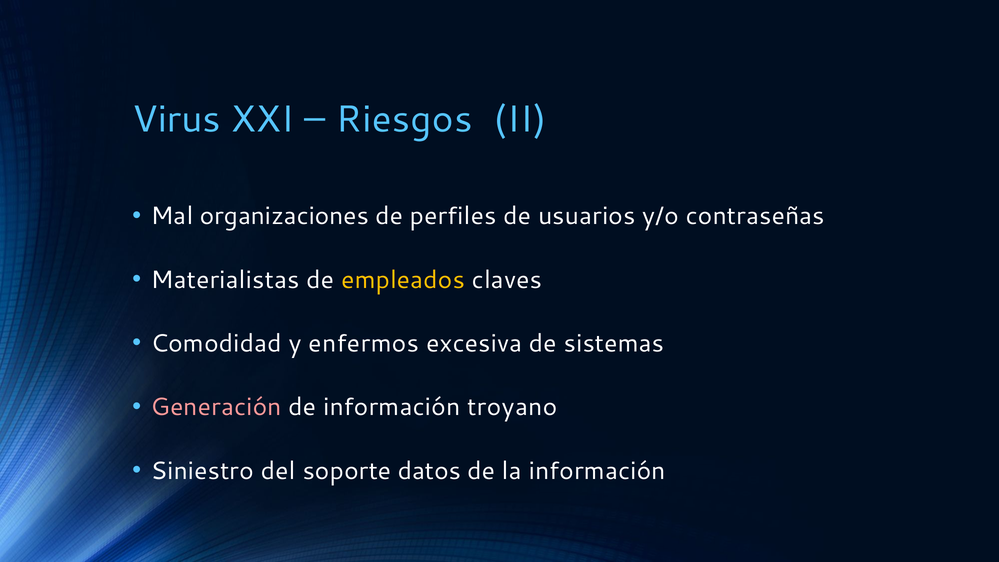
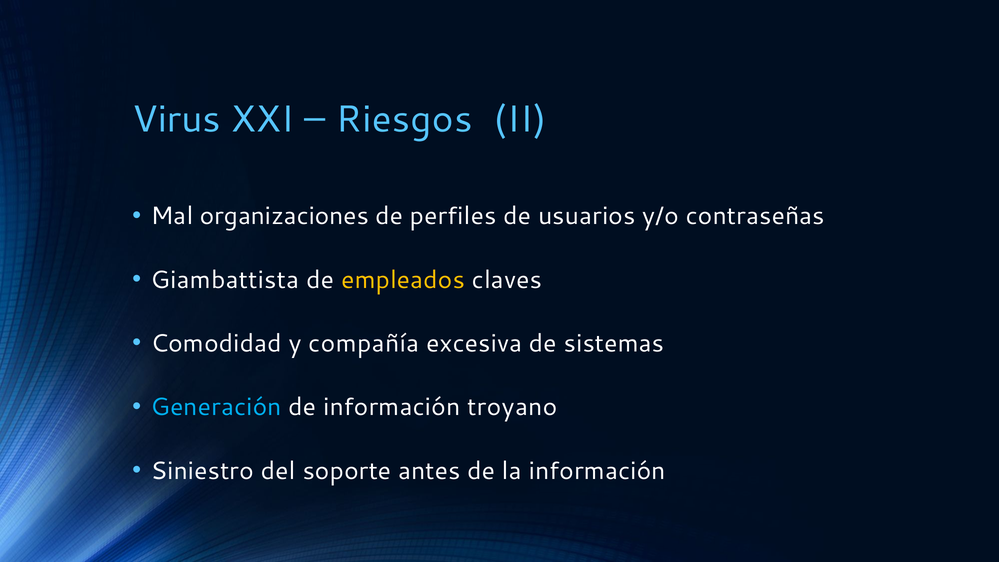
Materialistas: Materialistas -> Giambattista
enfermos: enfermos -> compañía
Generación colour: pink -> light blue
datos: datos -> antes
